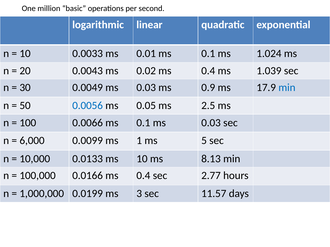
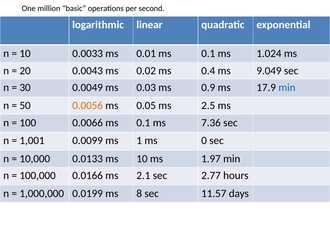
1.039: 1.039 -> 9.049
0.0056 colour: blue -> orange
0.1 ms 0.03: 0.03 -> 7.36
6,000: 6,000 -> 1,001
5: 5 -> 0
8.13: 8.13 -> 1.97
0.0166 ms 0.4: 0.4 -> 2.1
3: 3 -> 8
